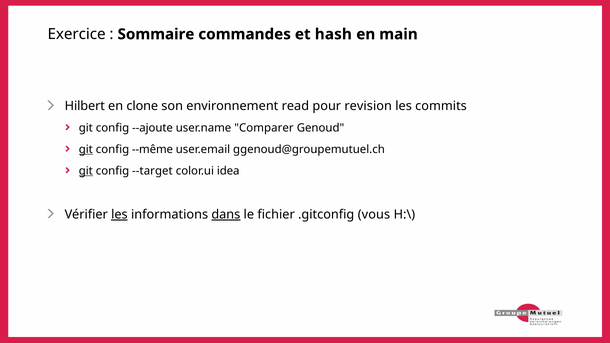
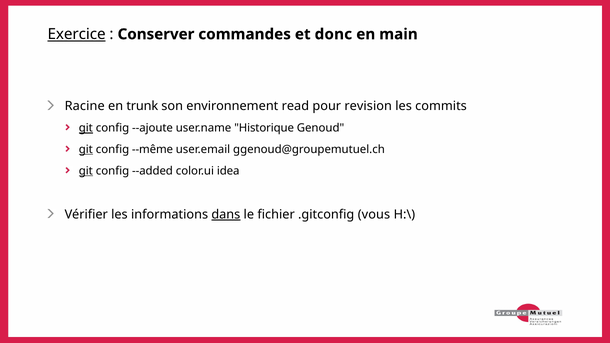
Exercice underline: none -> present
Sommaire: Sommaire -> Conserver
hash: hash -> donc
Hilbert: Hilbert -> Racine
clone: clone -> trunk
git at (86, 128) underline: none -> present
Comparer: Comparer -> Historique
--target: --target -> --added
les at (119, 214) underline: present -> none
